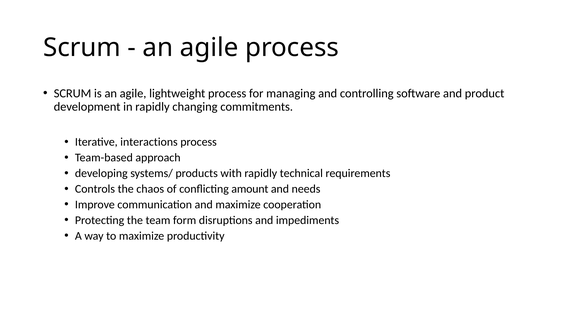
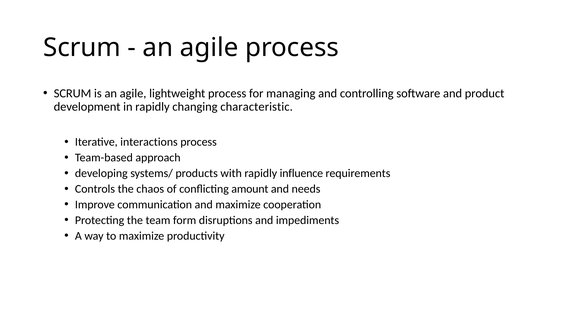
commitments: commitments -> characteristic
technical: technical -> influence
